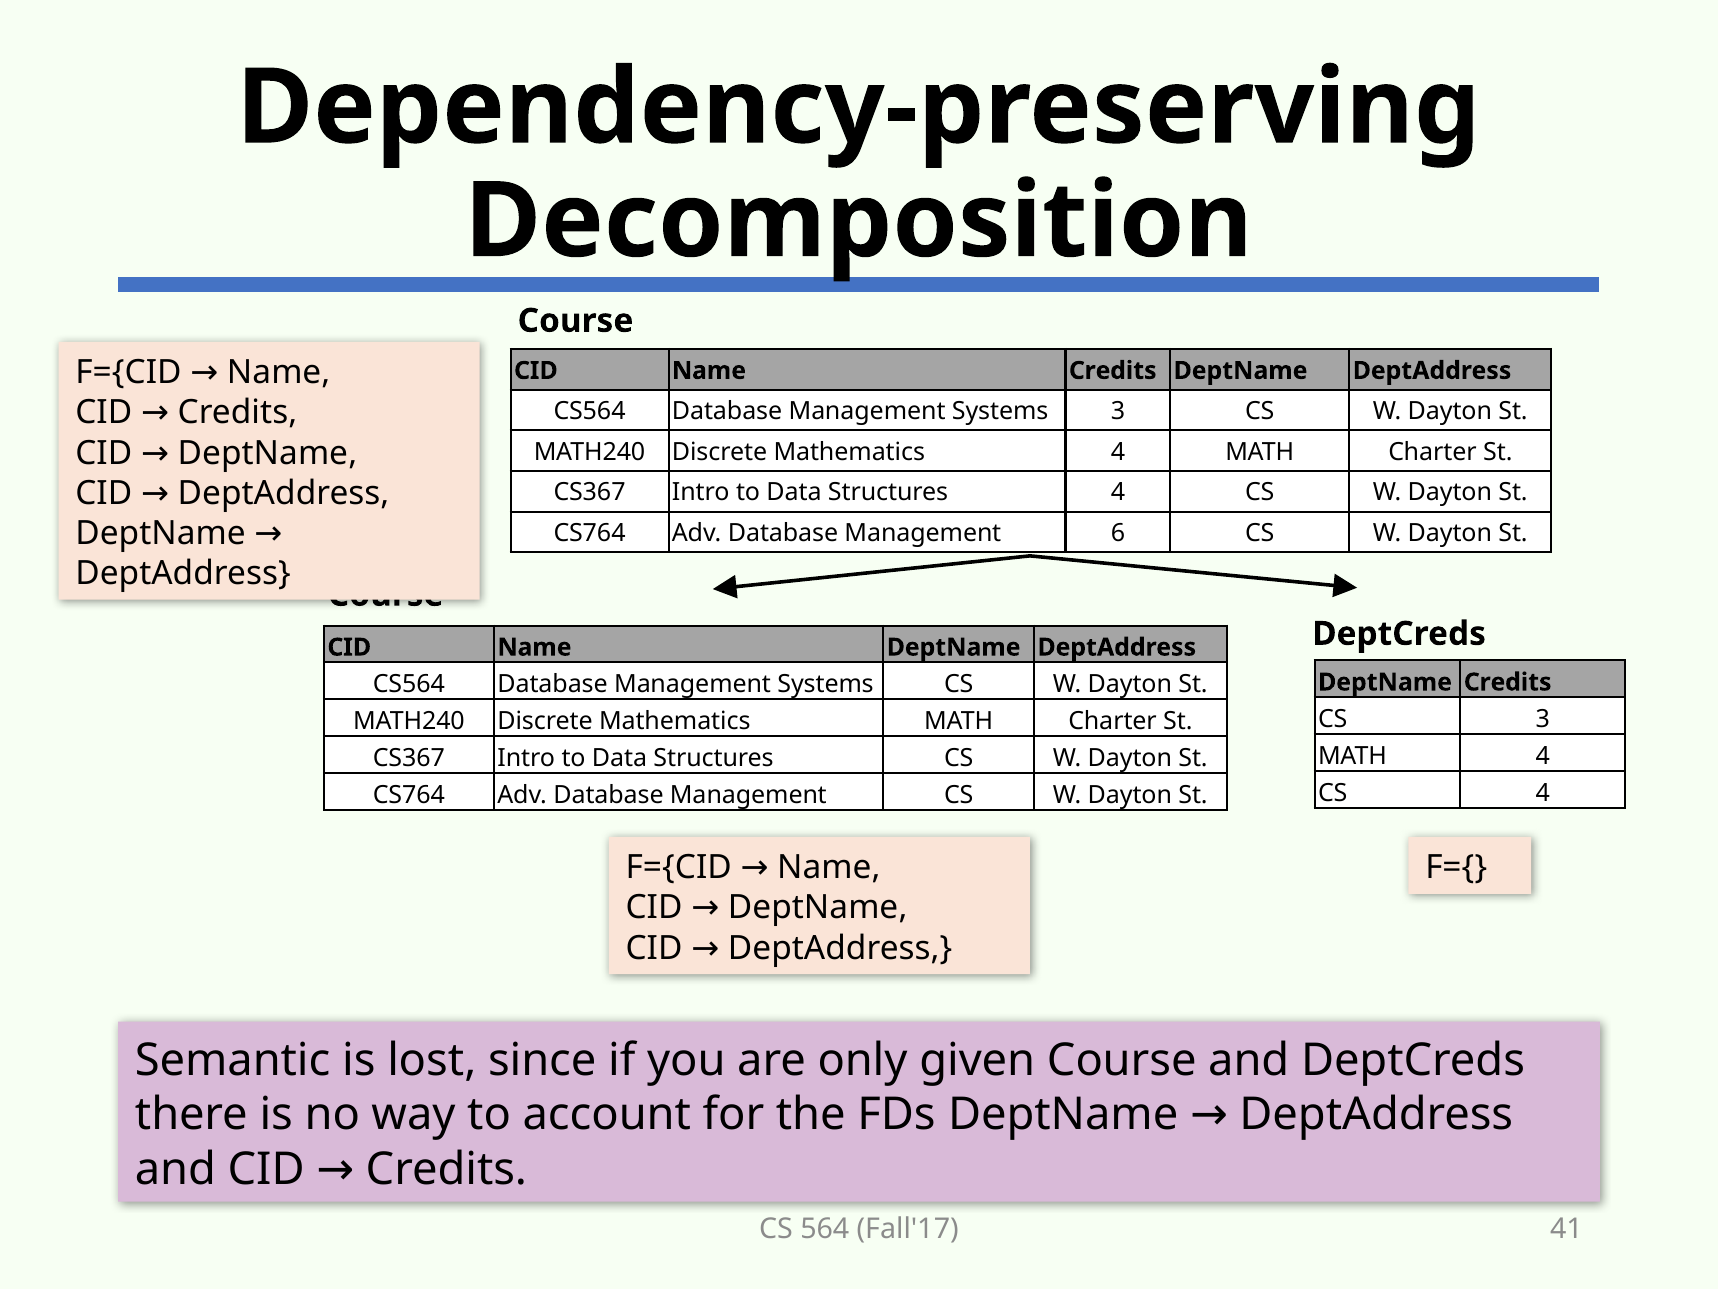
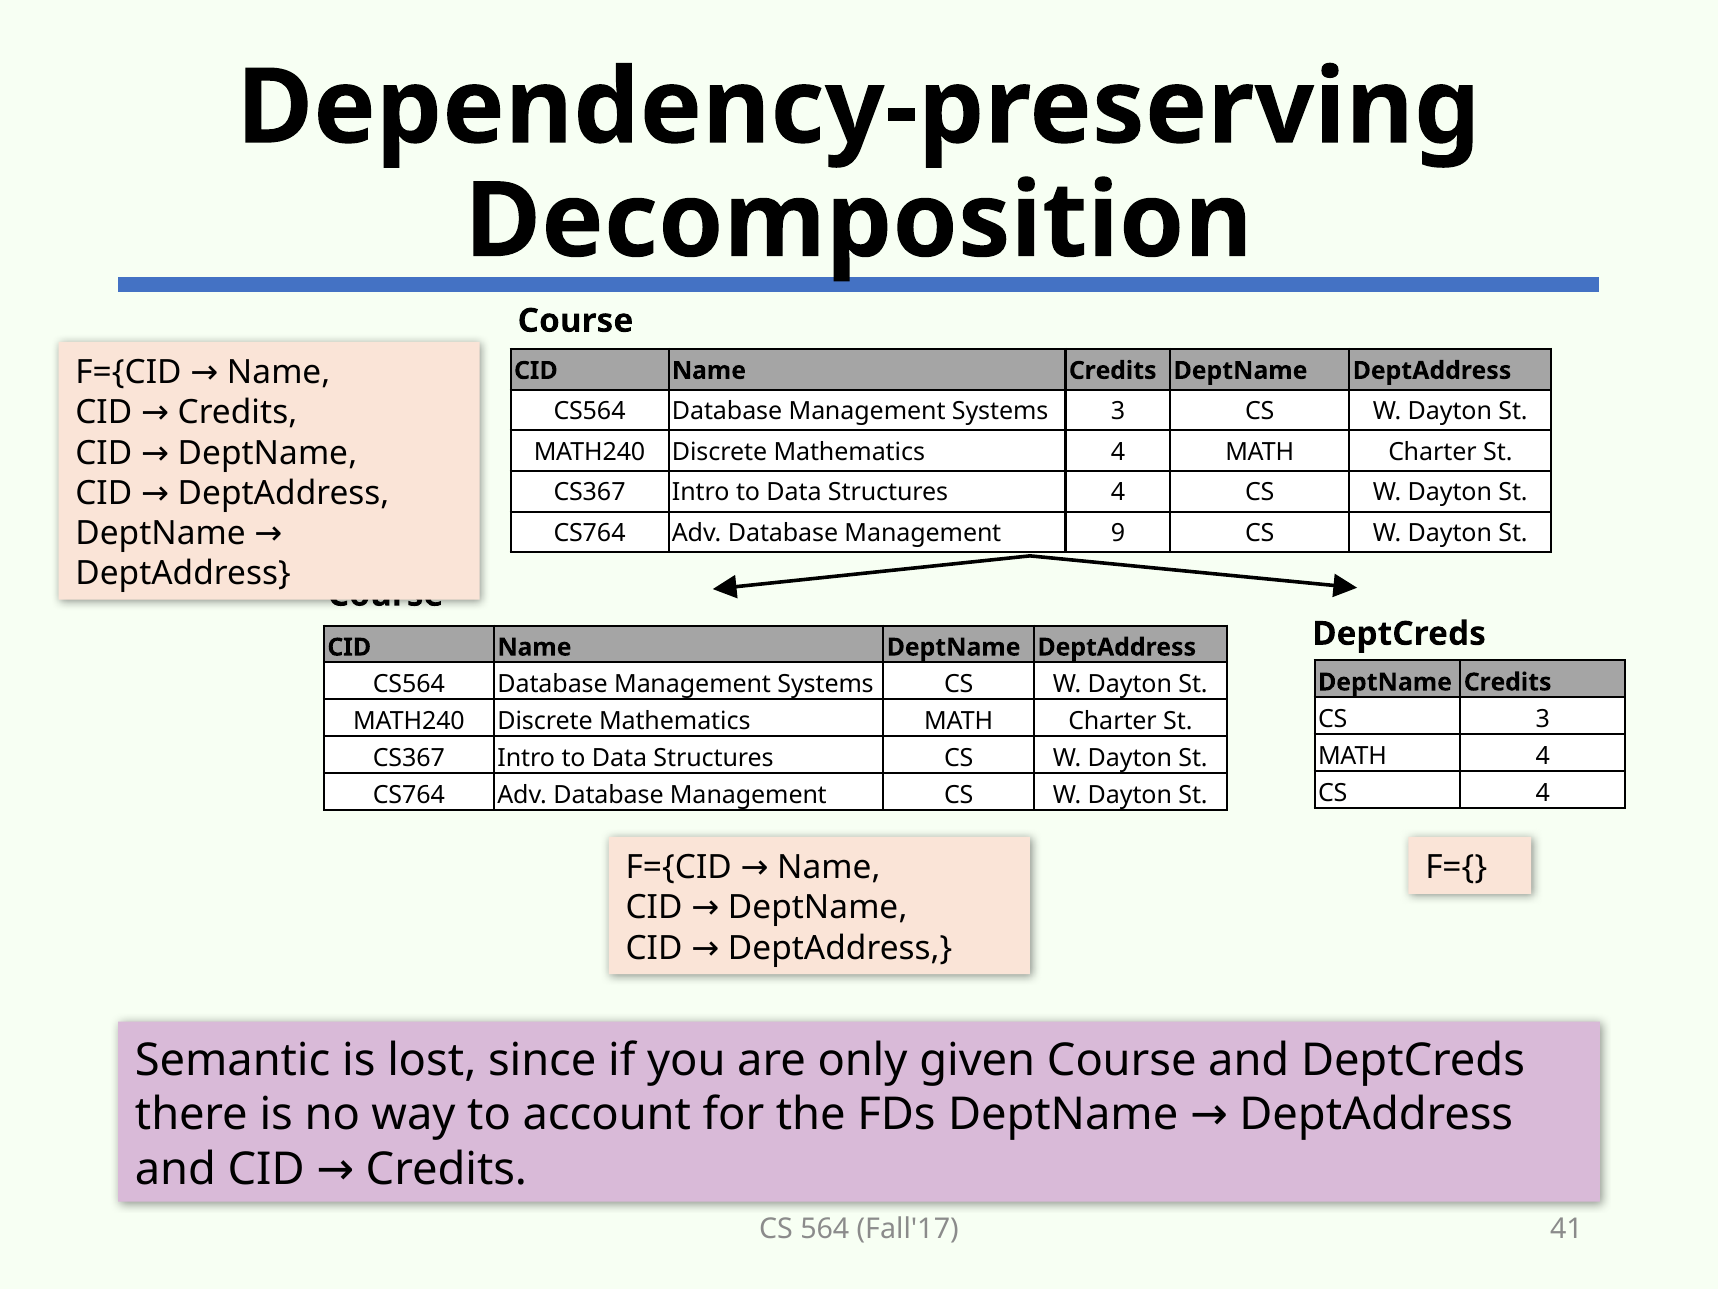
6: 6 -> 9
